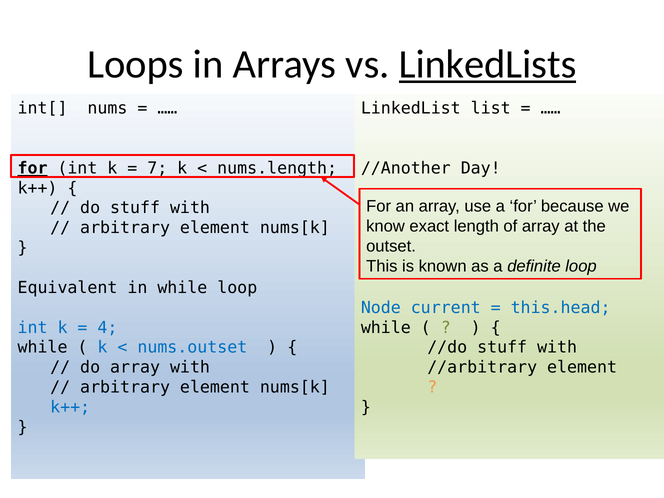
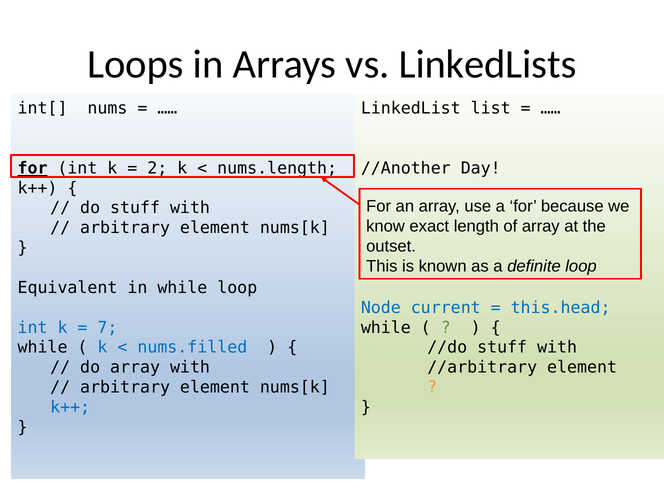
LinkedLists underline: present -> none
7: 7 -> 2
4: 4 -> 7
nums.outset: nums.outset -> nums.filled
